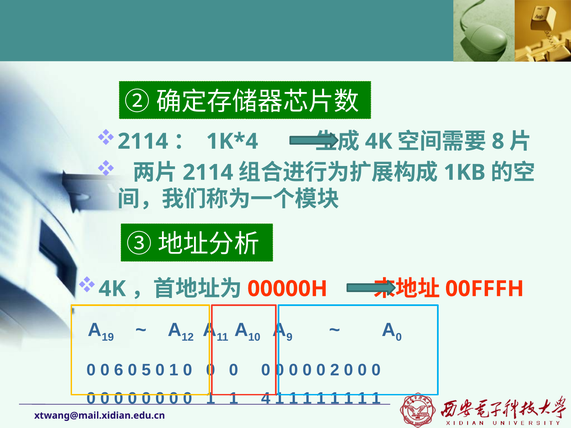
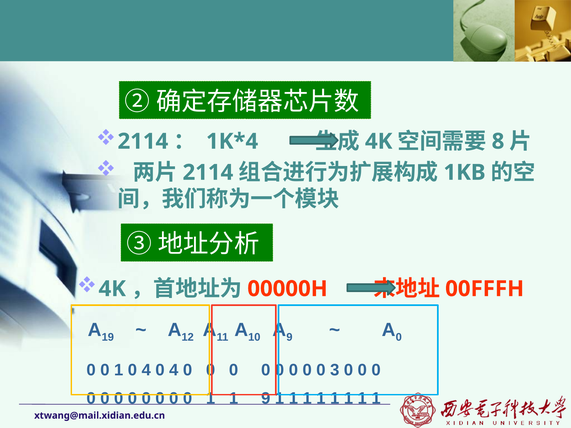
6 at (119, 370): 6 -> 1
5 at (146, 370): 5 -> 4
1 at (174, 370): 1 -> 4
2: 2 -> 3
1 4: 4 -> 9
